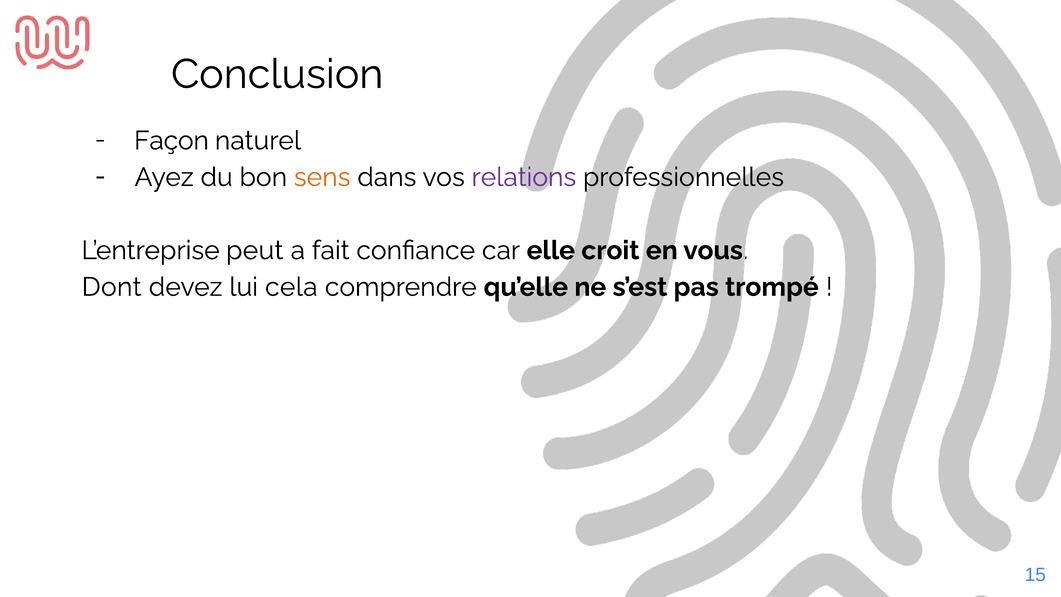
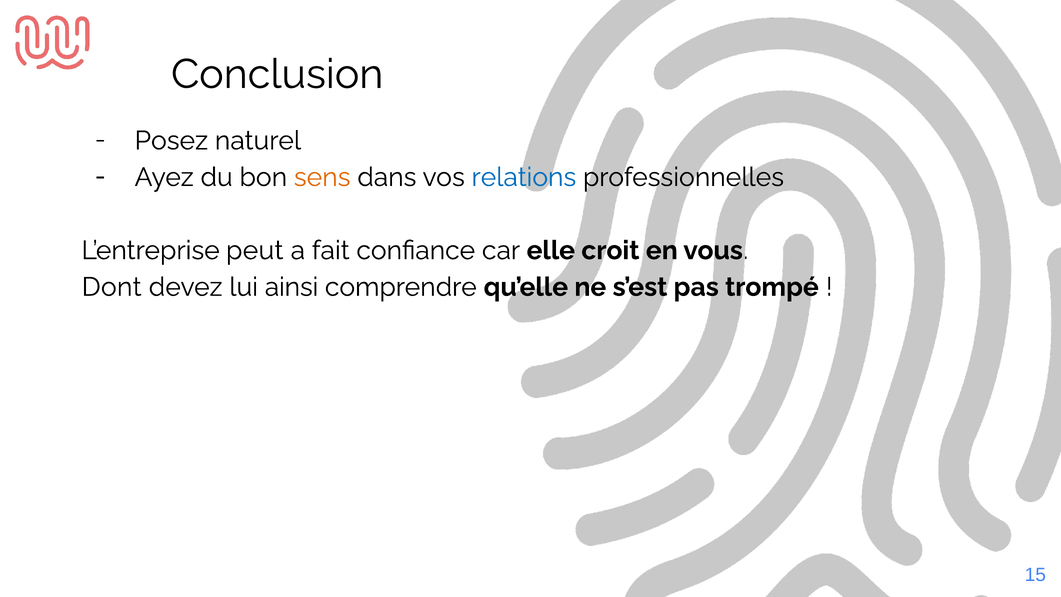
Façon: Façon -> Posez
relations colour: purple -> blue
cela: cela -> ainsi
